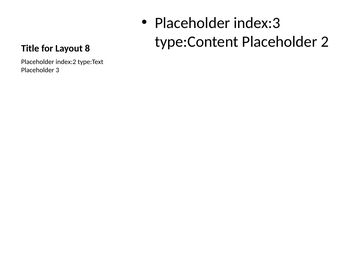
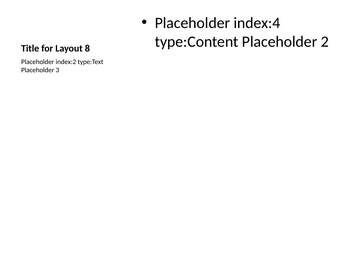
index:3: index:3 -> index:4
